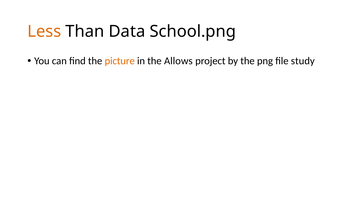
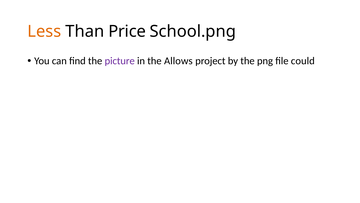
Data: Data -> Price
picture colour: orange -> purple
study: study -> could
